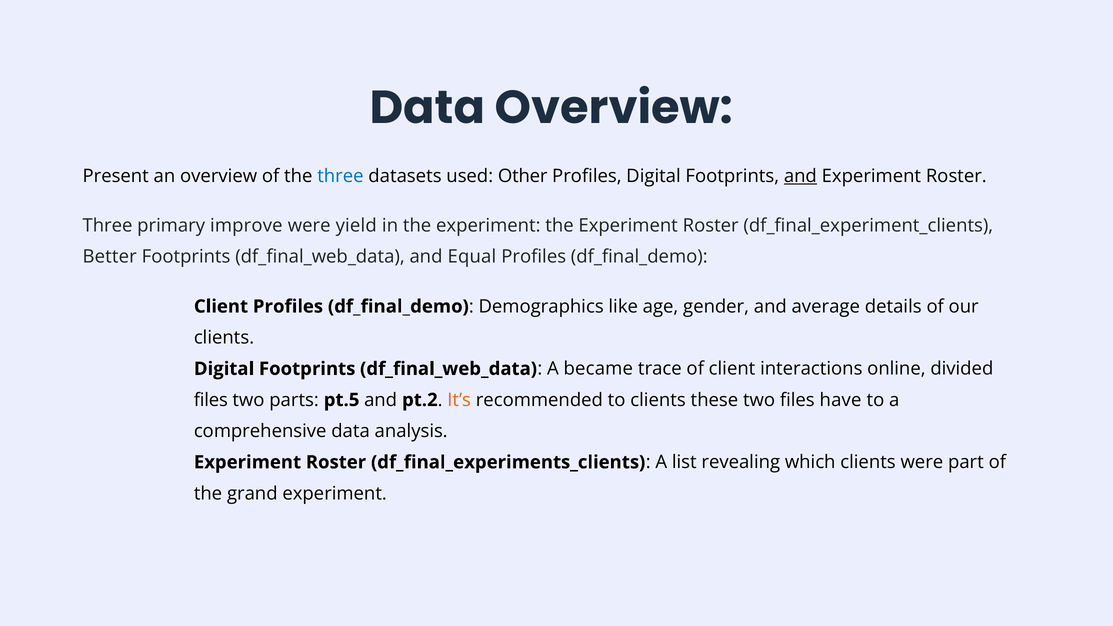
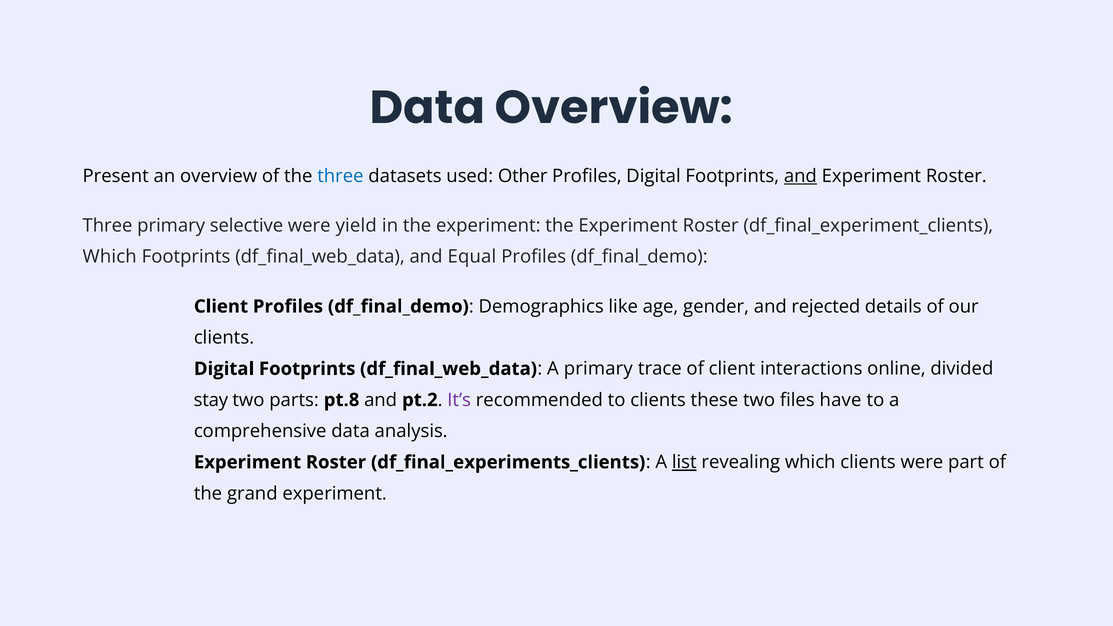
improve: improve -> selective
Better at (110, 257): Better -> Which
average: average -> rejected
A became: became -> primary
files at (211, 400): files -> stay
pt.5: pt.5 -> pt.8
It’s colour: orange -> purple
list underline: none -> present
